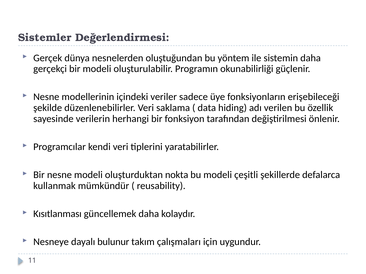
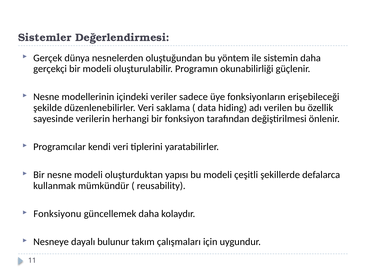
nokta: nokta -> yapısı
Kısıtlanması: Kısıtlanması -> Fonksiyonu
